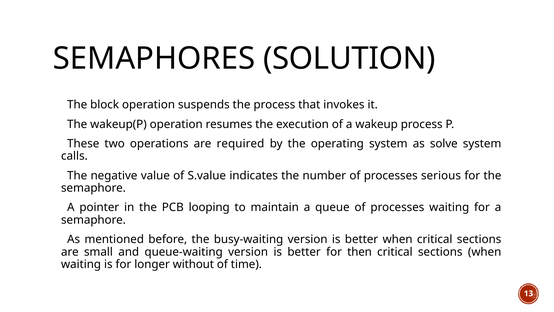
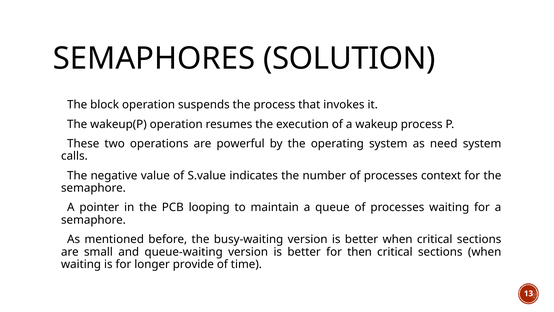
required: required -> powerful
solve: solve -> need
serious: serious -> context
without: without -> provide
